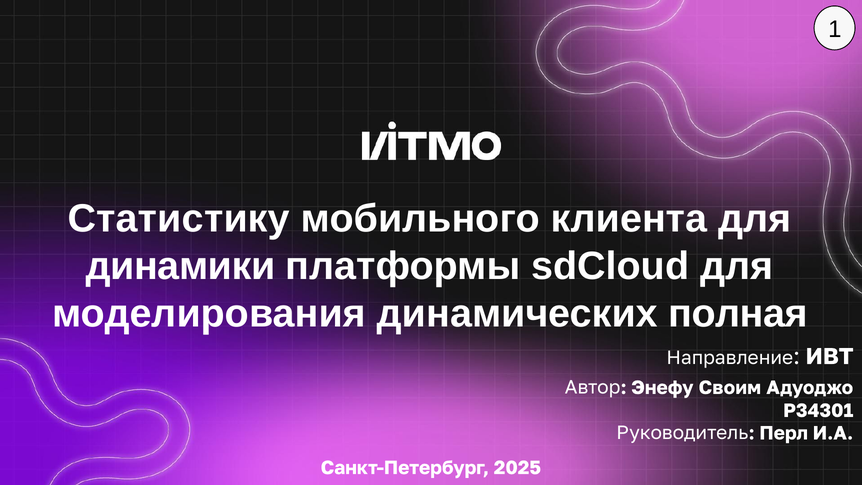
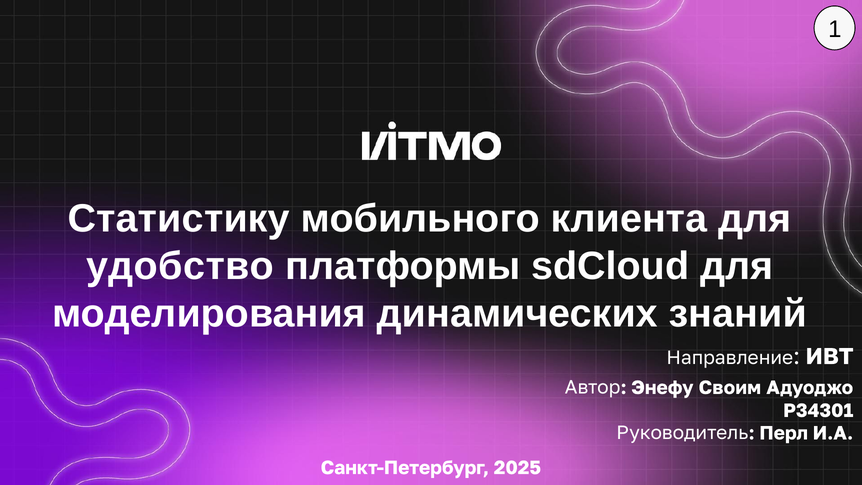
динамики: динамики -> удобство
полная: полная -> знаний
